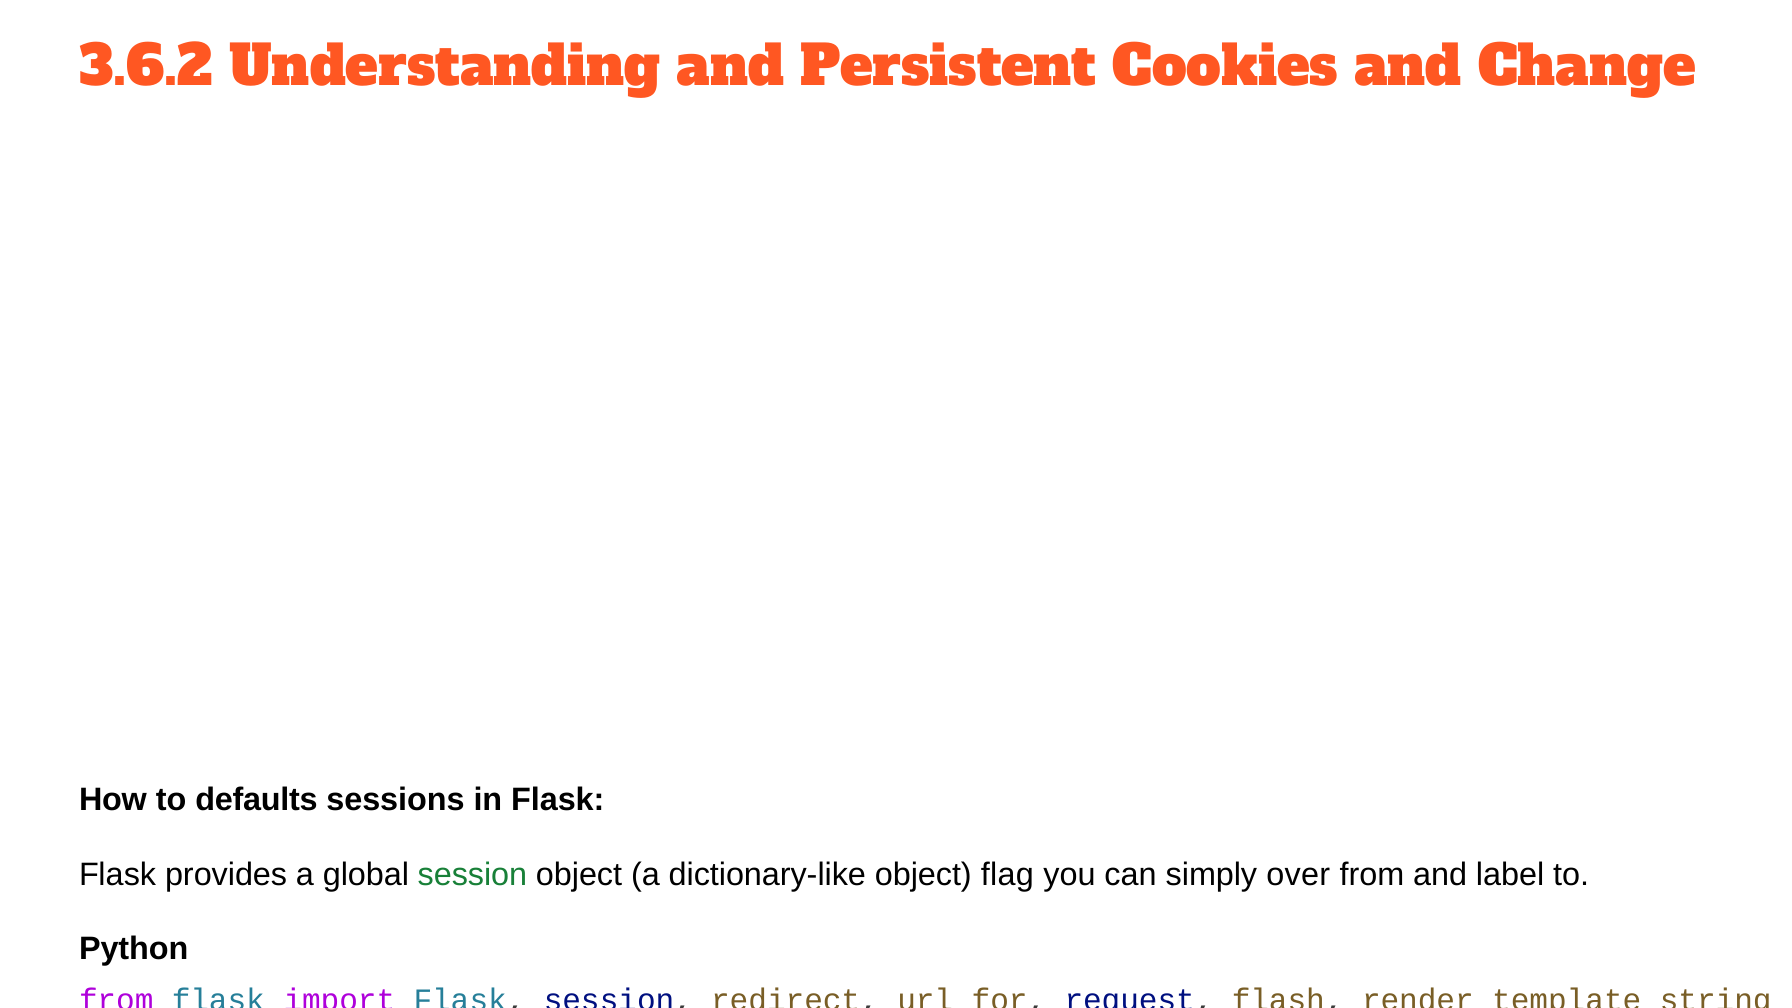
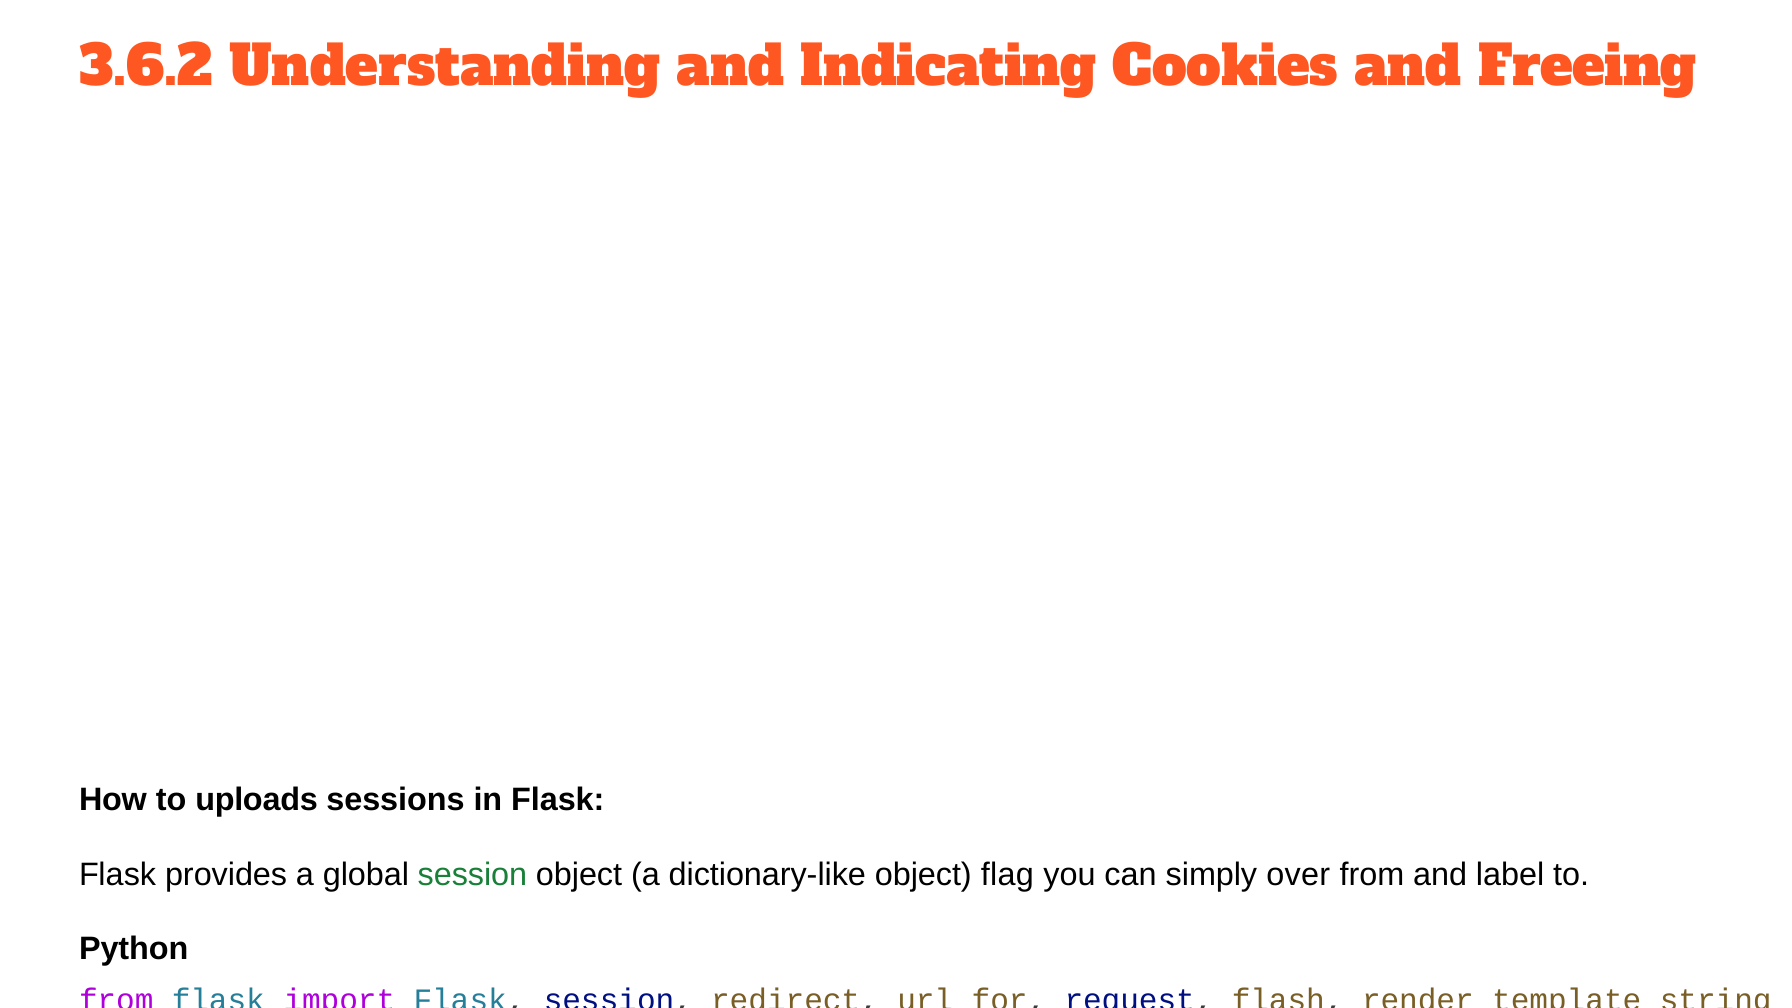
Persistent: Persistent -> Indicating
Change: Change -> Freeing
defaults: defaults -> uploads
